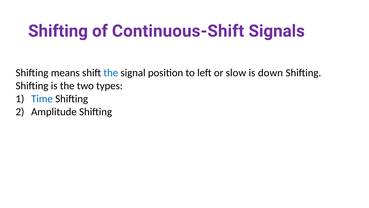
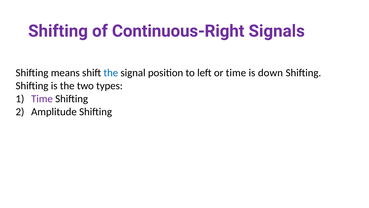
Continuous-Shift: Continuous-Shift -> Continuous-Right
or slow: slow -> time
Time at (42, 99) colour: blue -> purple
